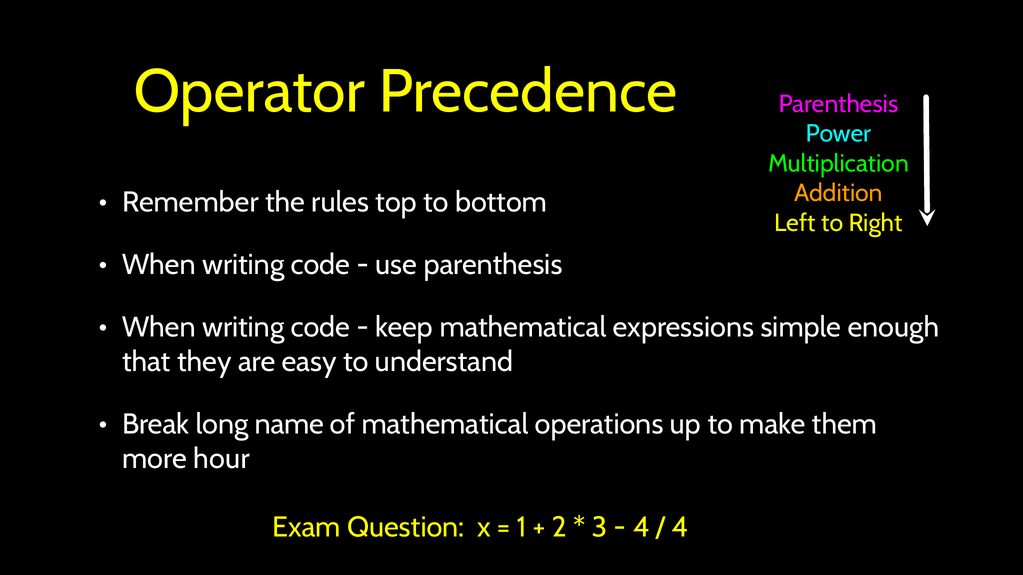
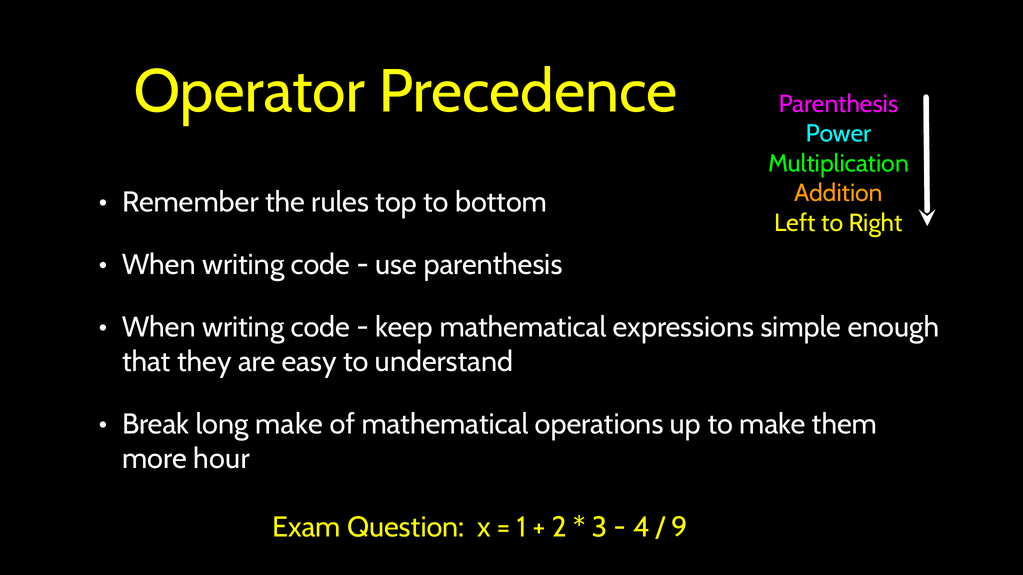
long name: name -> make
4 at (679, 527): 4 -> 9
